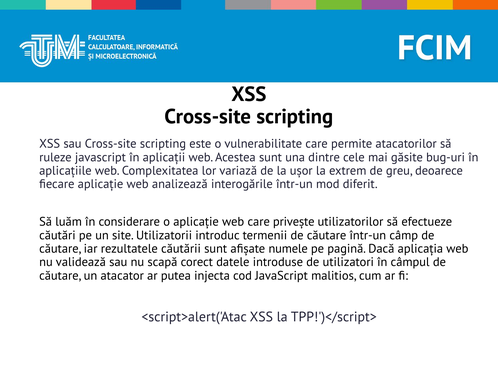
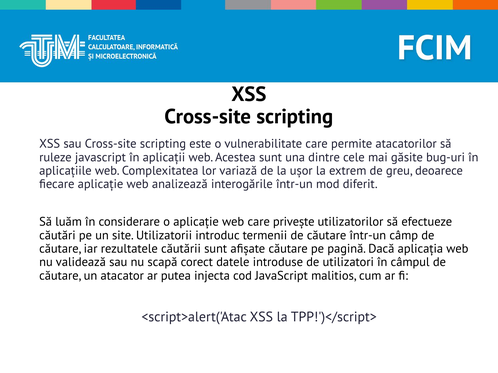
afișate numele: numele -> căutare
